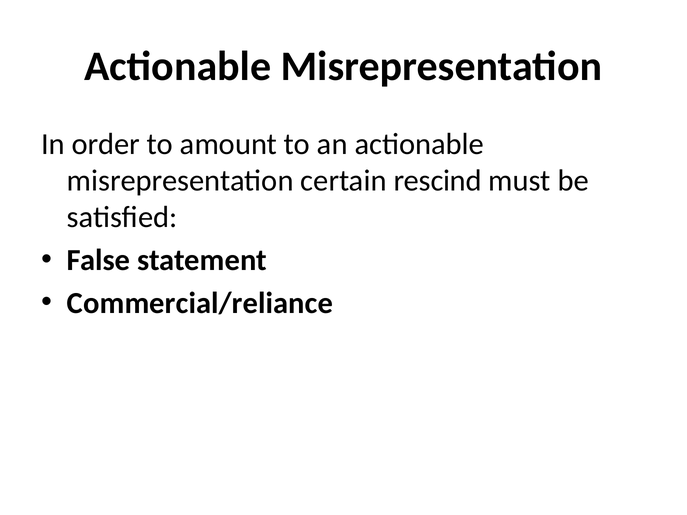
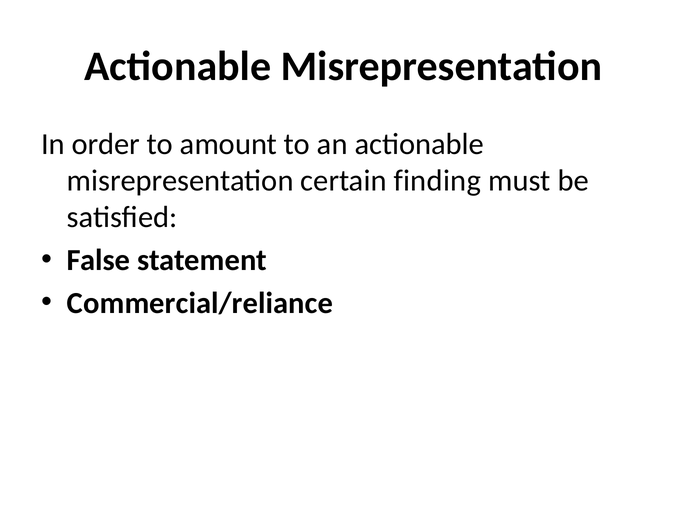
rescind: rescind -> finding
